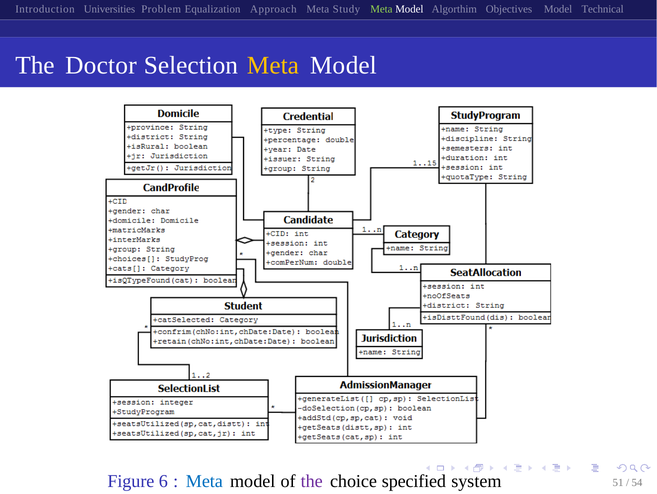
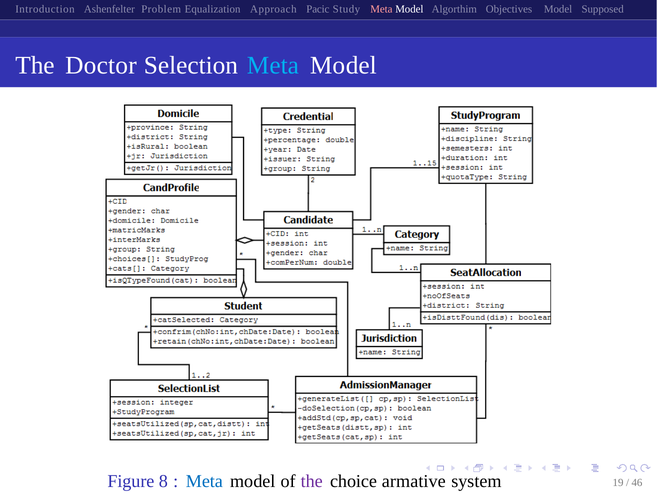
Universities: Universities -> Ashenfelter
Approach Meta: Meta -> Pacic
Meta at (381, 9) colour: light green -> pink
Technical: Technical -> Supposed
Meta at (273, 66) colour: yellow -> light blue
6: 6 -> 8
specified: specified -> armative
51: 51 -> 19
54: 54 -> 46
